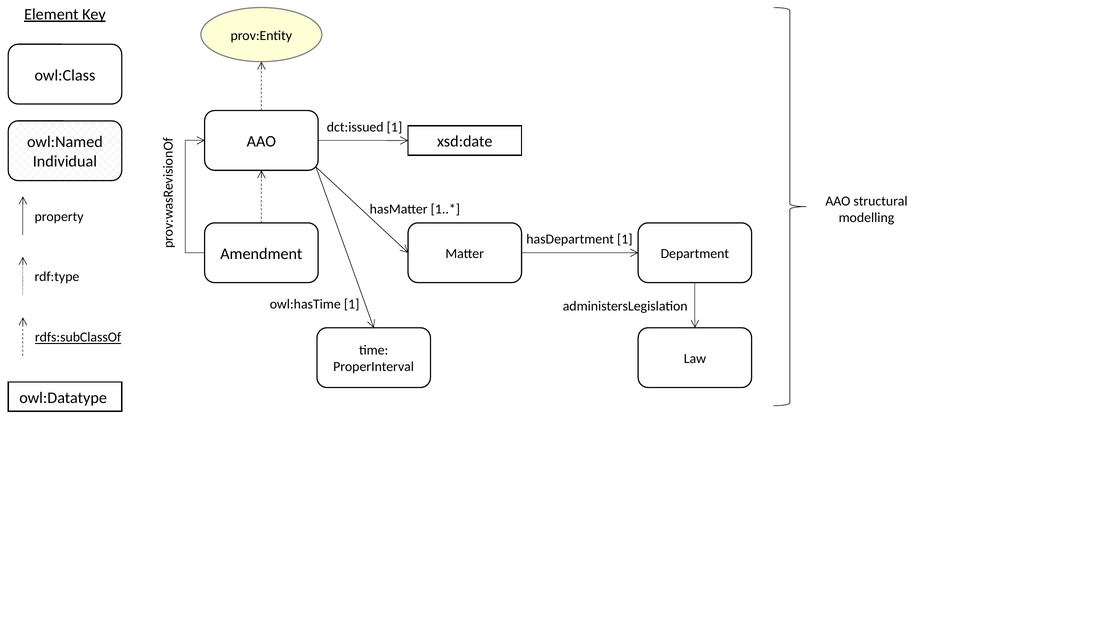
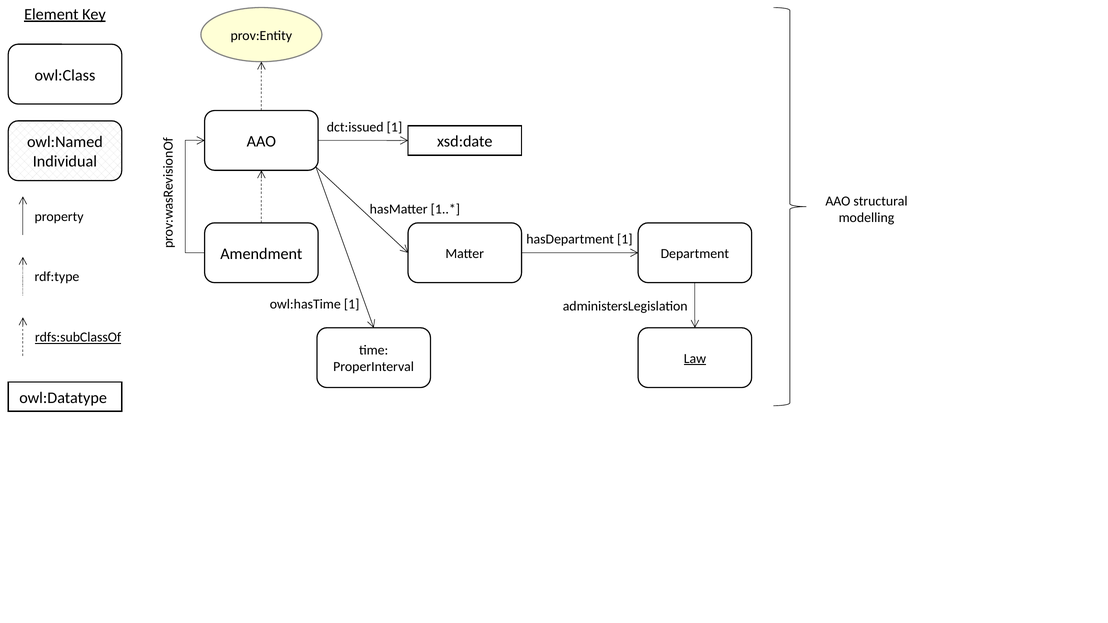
Law underline: none -> present
